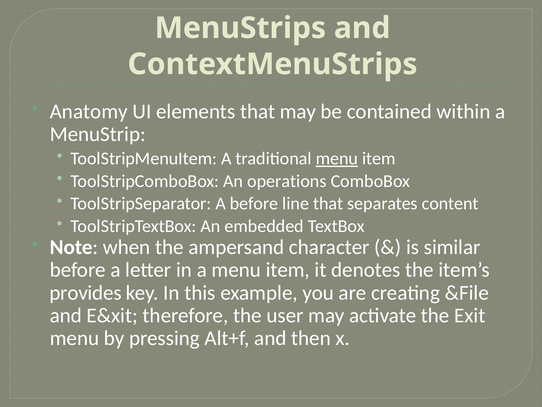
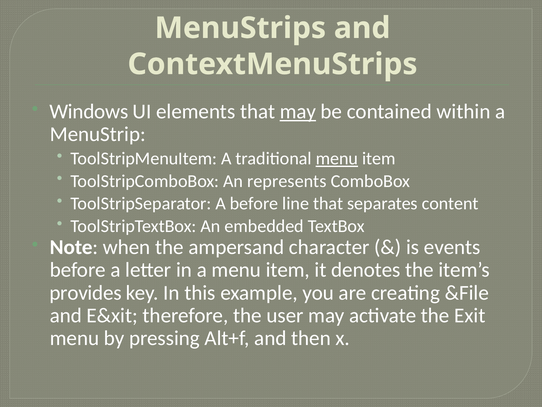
Anatomy: Anatomy -> Windows
may at (298, 111) underline: none -> present
operations: operations -> represents
similar: similar -> events
